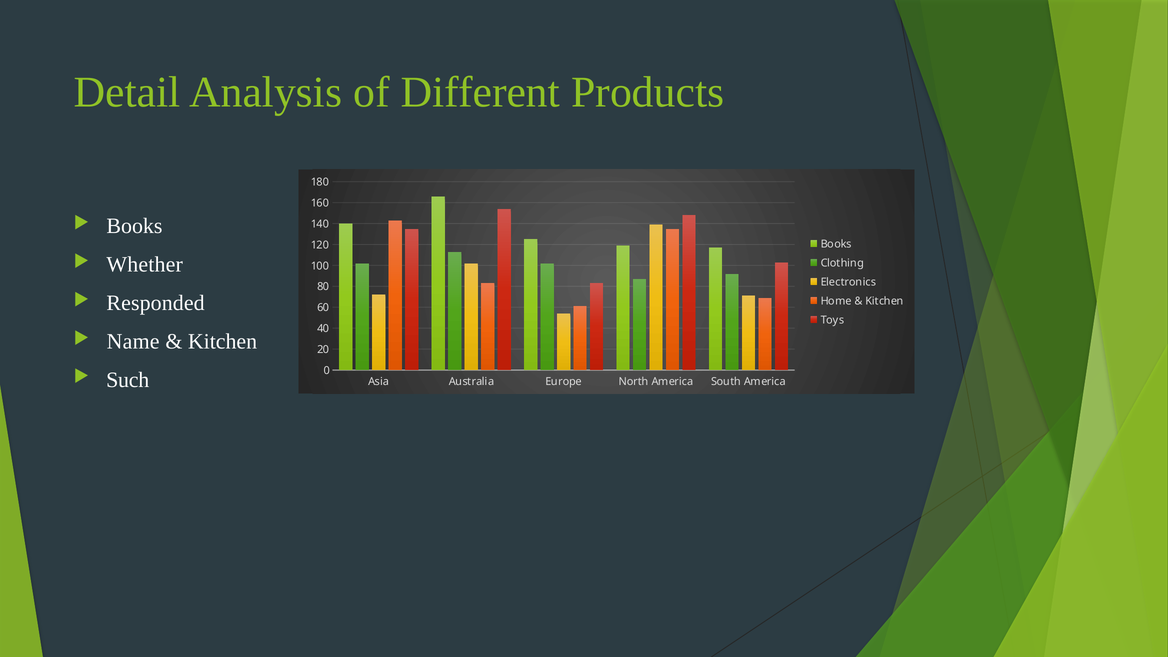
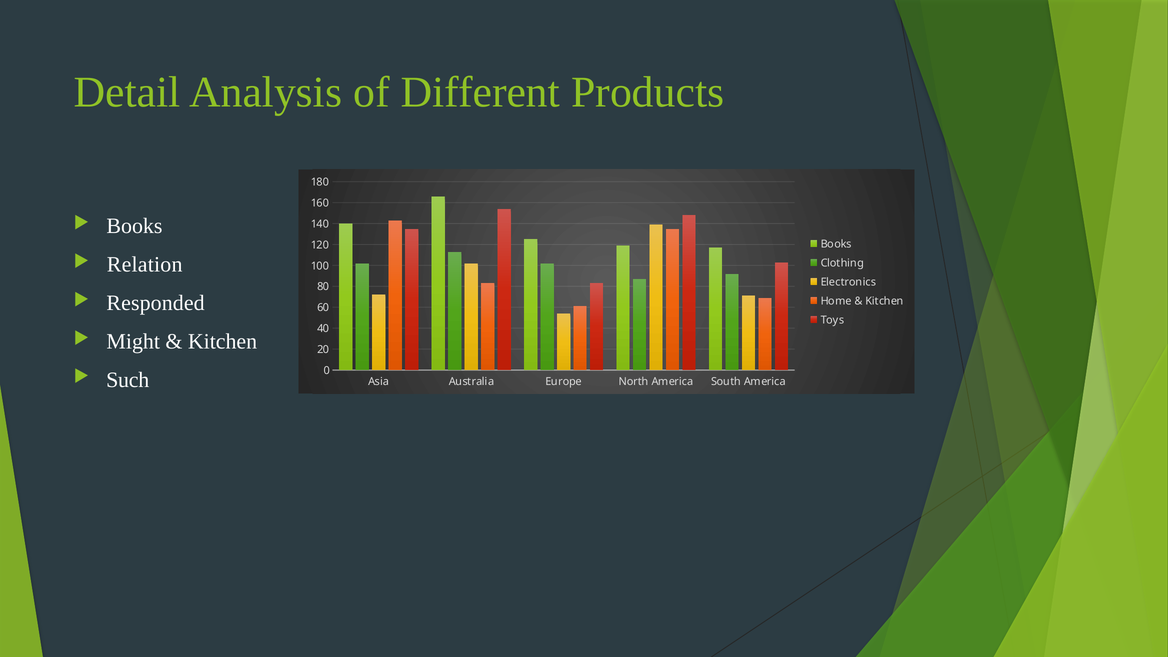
Whether: Whether -> Relation
Name: Name -> Might
